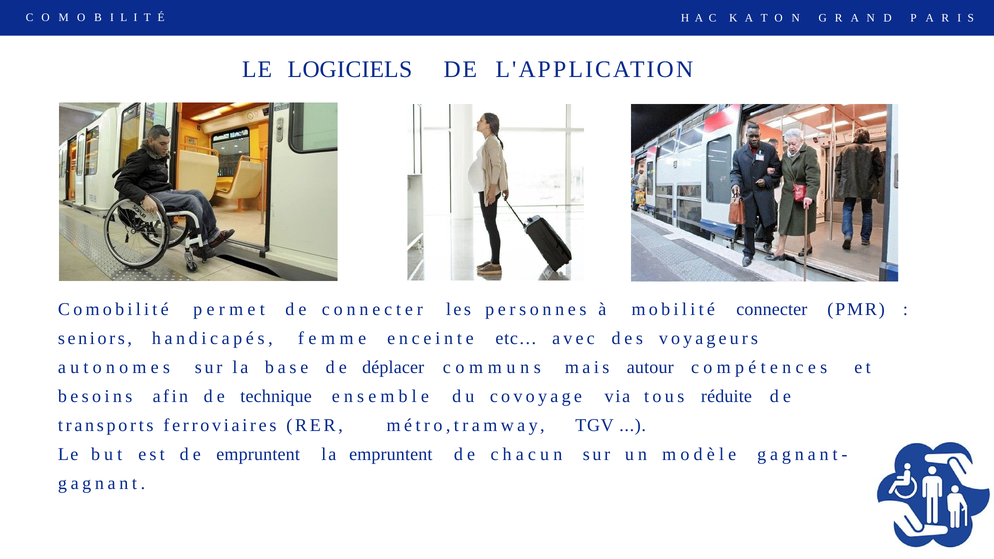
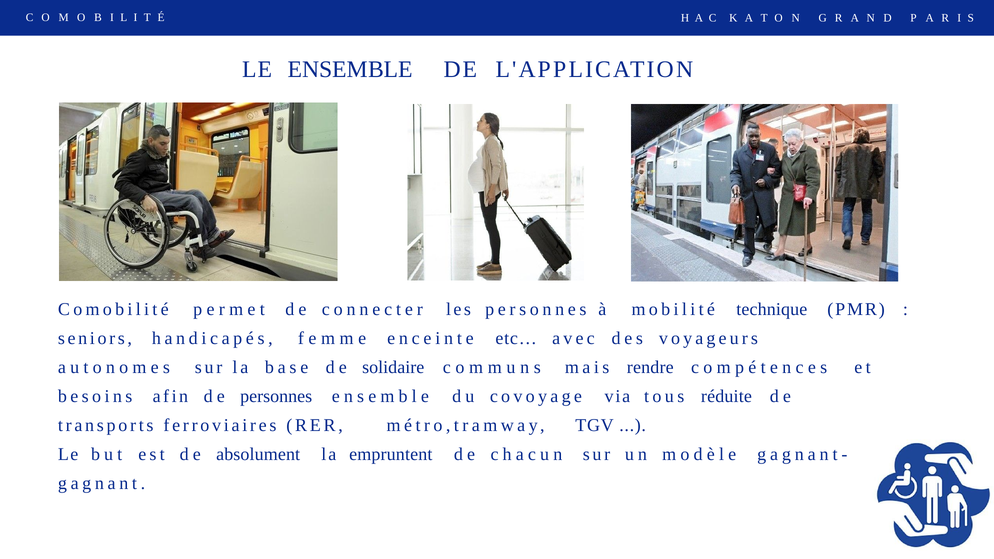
LE LOGICIELS: LOGICIELS -> ENSEMBLE
mobilité connecter: connecter -> technique
déplacer: déplacer -> solidaire
autour: autour -> rendre
de technique: technique -> personnes
de empruntent: empruntent -> absolument
